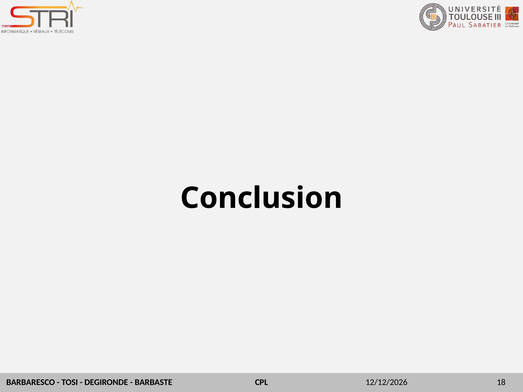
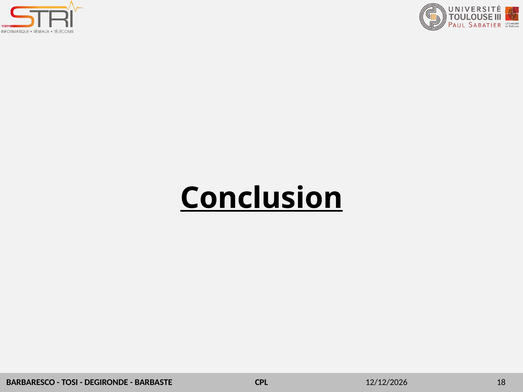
Conclusion underline: none -> present
